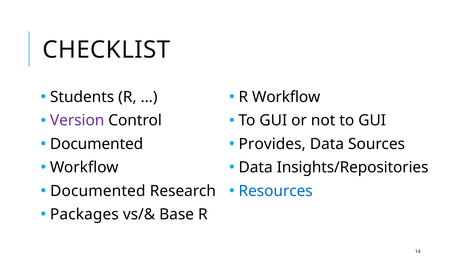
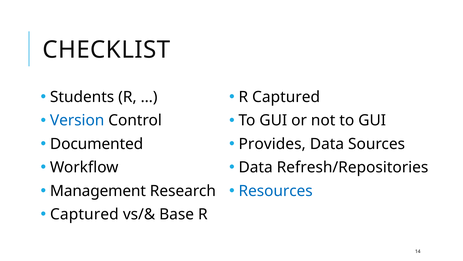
R Workflow: Workflow -> Captured
Version colour: purple -> blue
Insights/Repositories: Insights/Repositories -> Refresh/Repositories
Documented at (98, 191): Documented -> Management
Packages at (84, 214): Packages -> Captured
